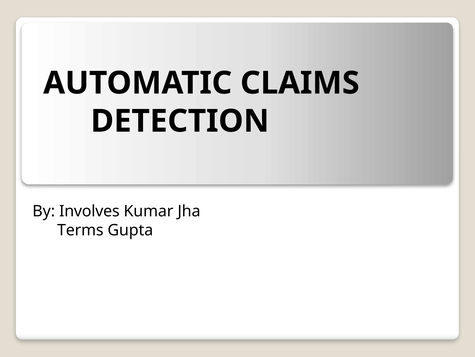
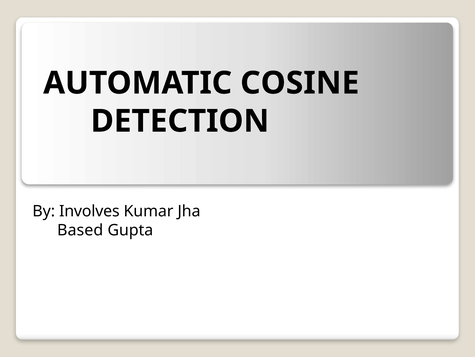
CLAIMS: CLAIMS -> COSINE
Terms: Terms -> Based
